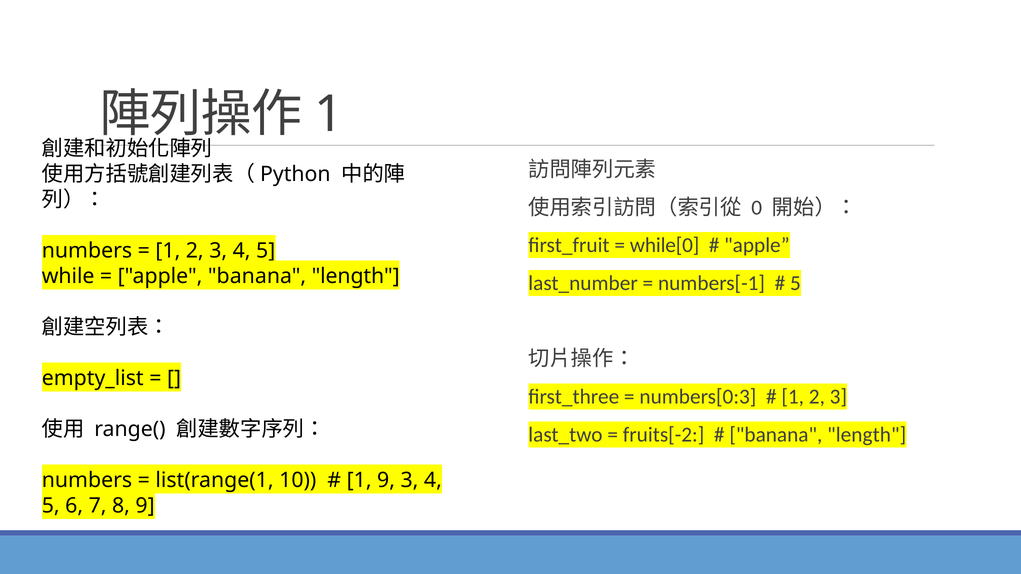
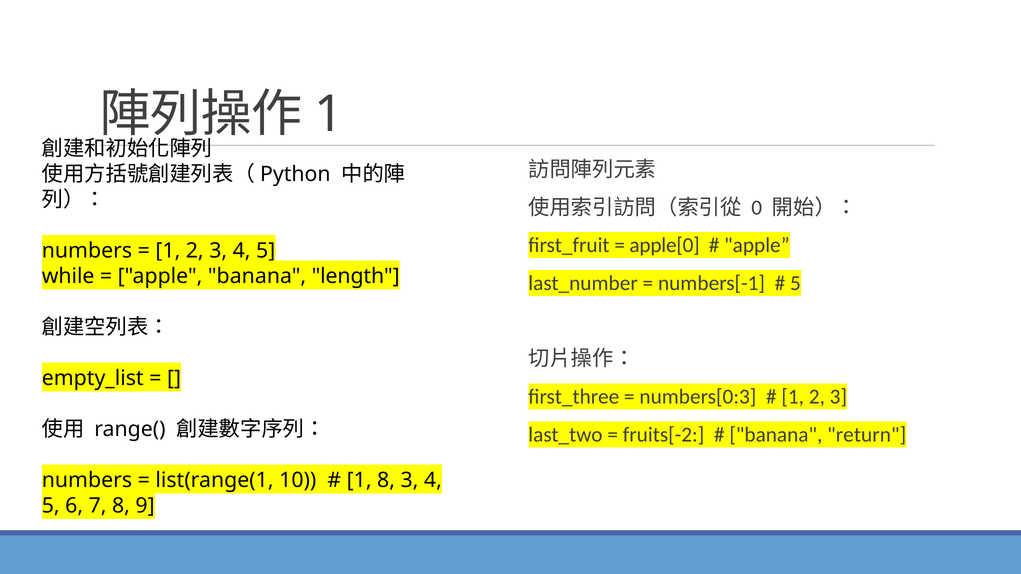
while[0: while[0 -> apple[0
length at (867, 435): length -> return
1 9: 9 -> 8
